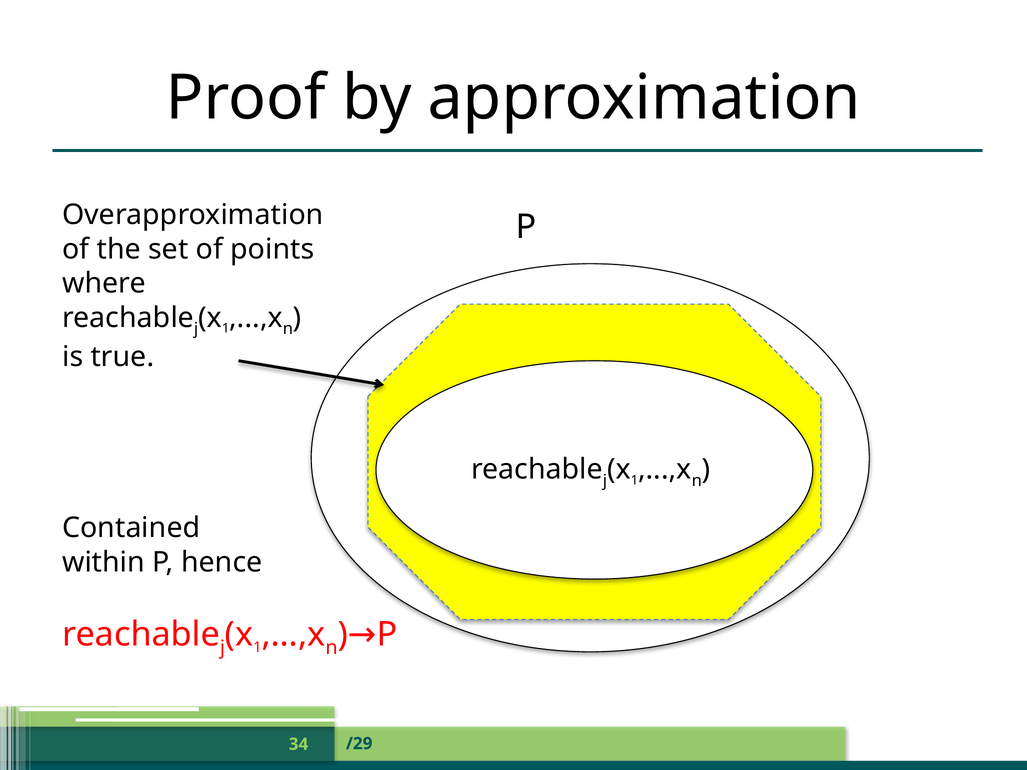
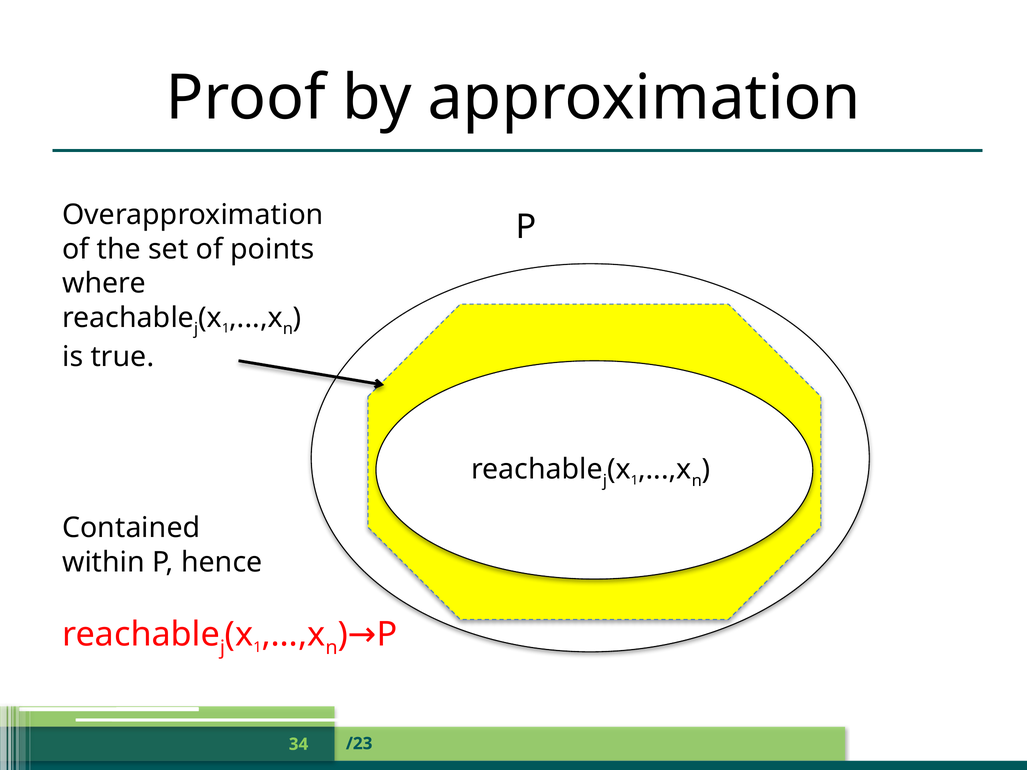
/29: /29 -> /23
